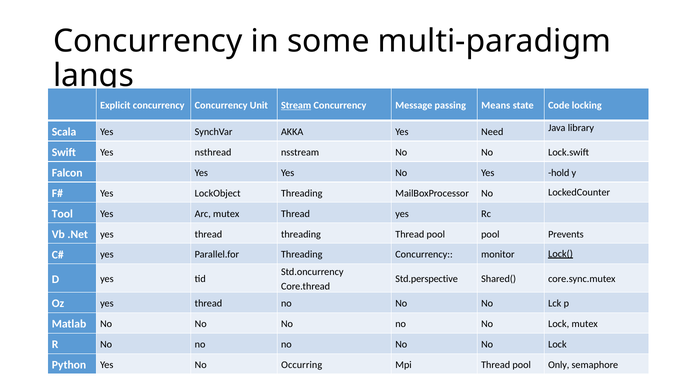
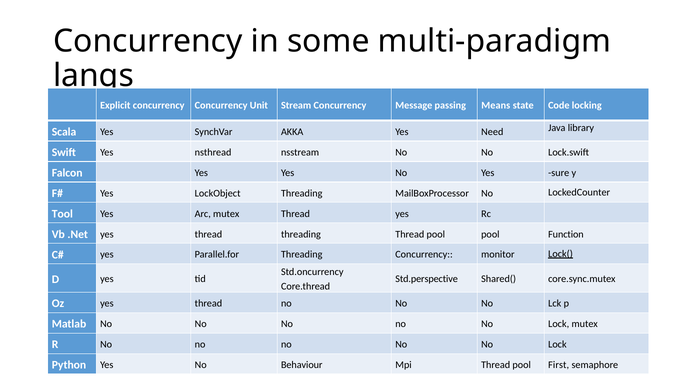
Stream underline: present -> none
hold: hold -> sure
Prevents: Prevents -> Function
Occurring: Occurring -> Behaviour
Only: Only -> First
